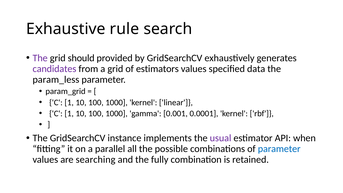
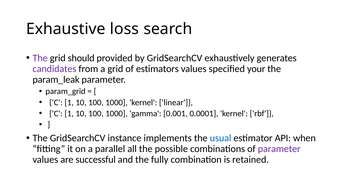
rule: rule -> loss
data: data -> your
param_less: param_less -> param_leak
usual colour: purple -> blue
parameter at (279, 149) colour: blue -> purple
searching: searching -> successful
